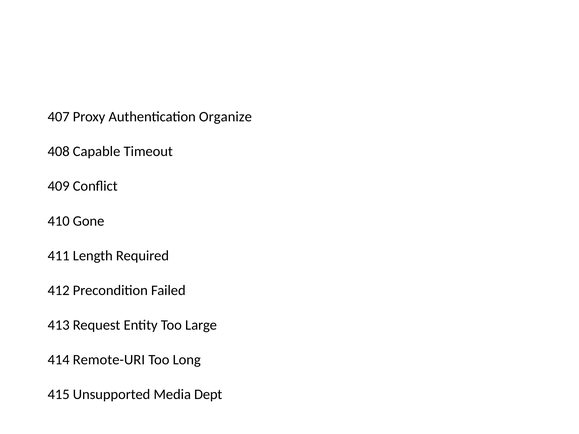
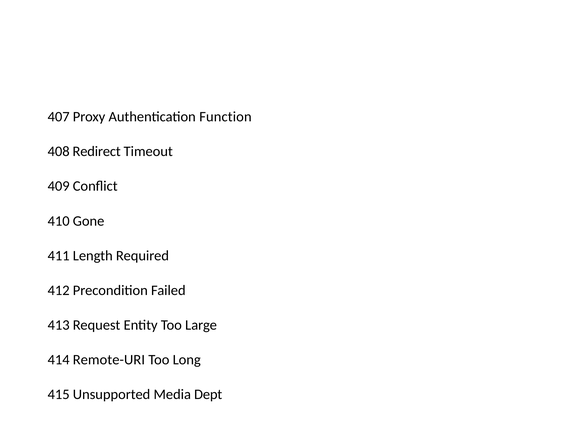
Organize: Organize -> Function
Capable: Capable -> Redirect
